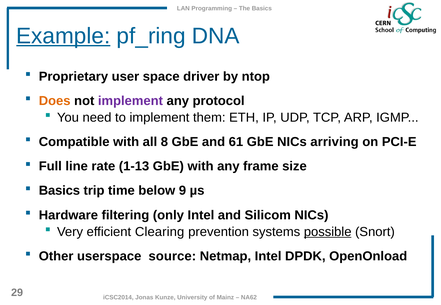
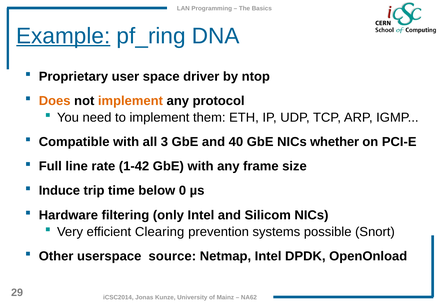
implement at (130, 101) colour: purple -> orange
8: 8 -> 3
61: 61 -> 40
arriving: arriving -> whether
1-13: 1-13 -> 1-42
Basics at (59, 191): Basics -> Induce
9: 9 -> 0
possible underline: present -> none
